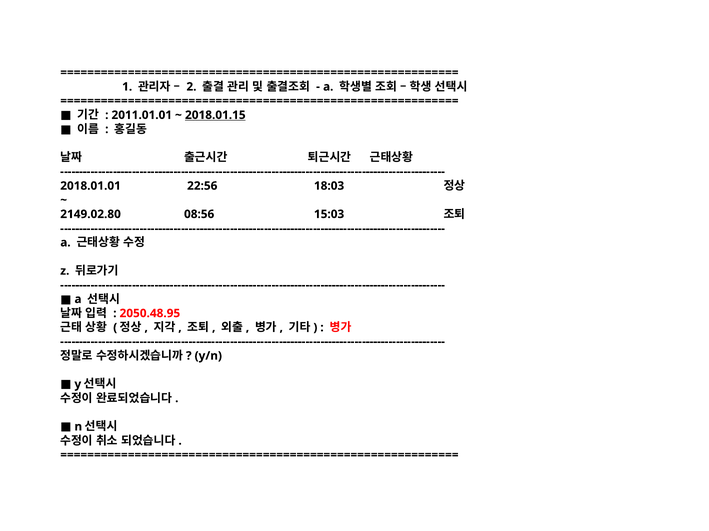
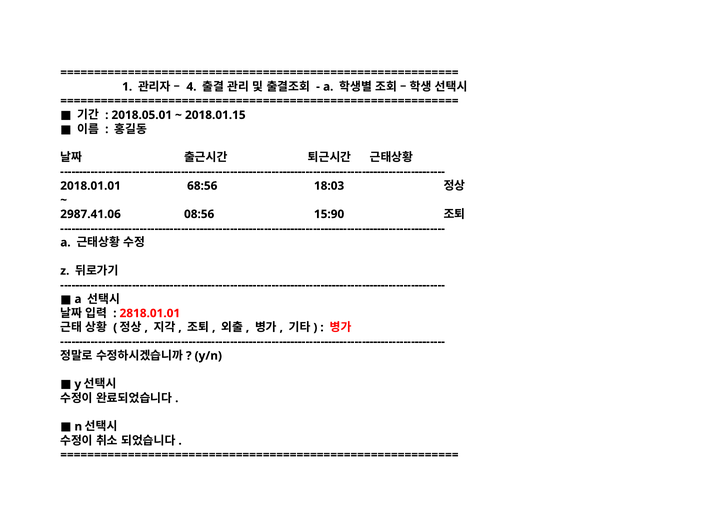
2: 2 -> 4
2011.01.01: 2011.01.01 -> 2018.05.01
2018.01.15 underline: present -> none
22:56: 22:56 -> 68:56
2149.02.80: 2149.02.80 -> 2987.41.06
15:03: 15:03 -> 15:90
2050.48.95: 2050.48.95 -> 2818.01.01
